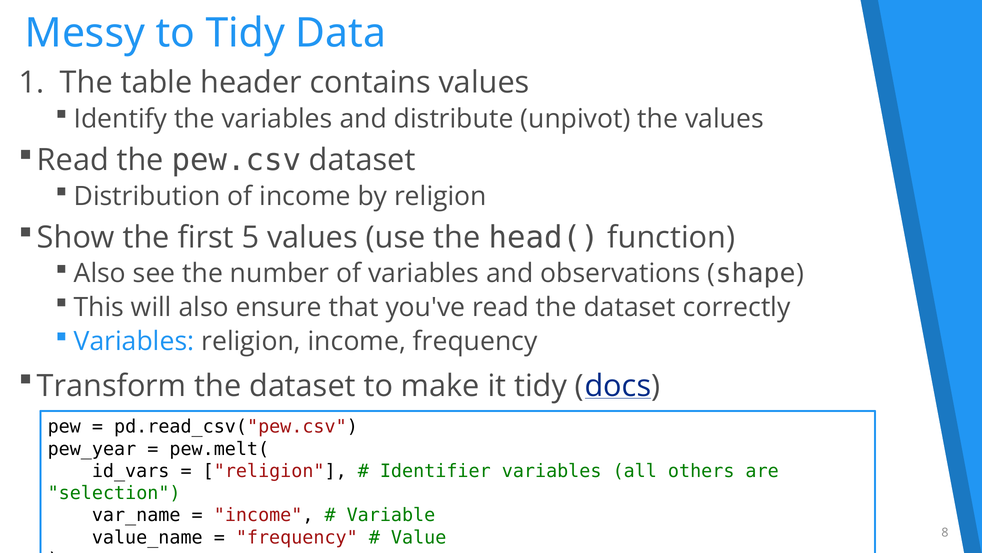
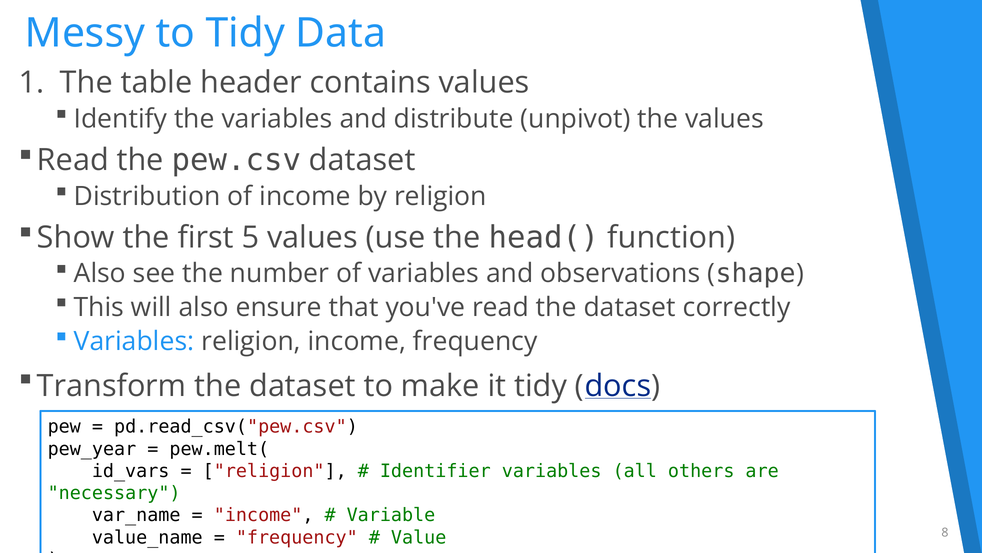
selection: selection -> necessary
